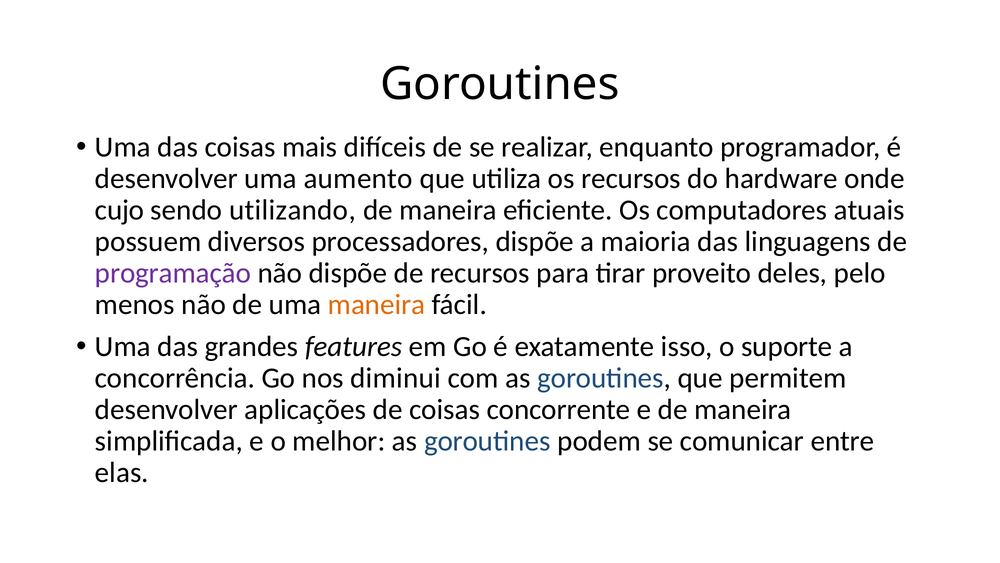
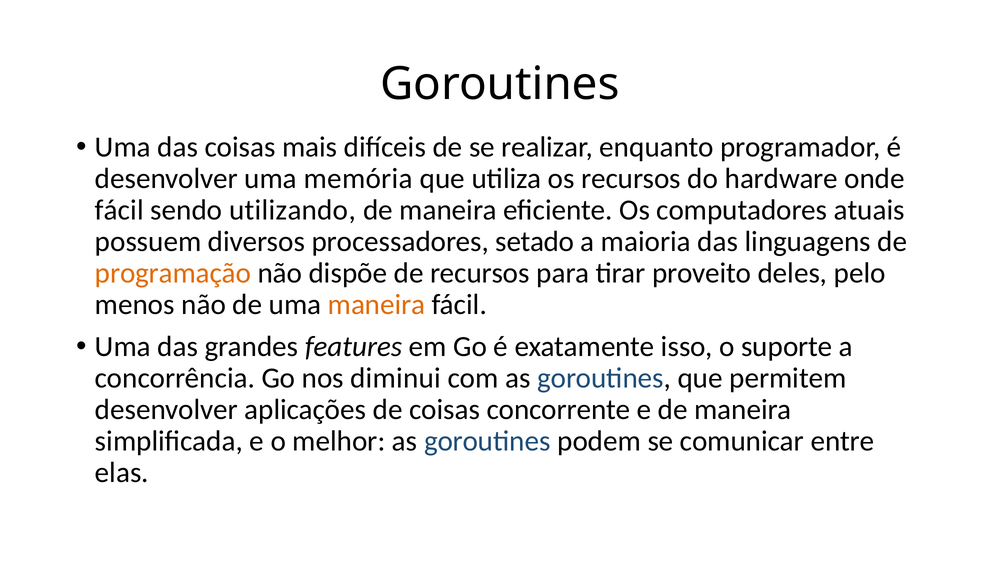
aumento: aumento -> memória
cujo at (120, 210): cujo -> fácil
processadores dispõe: dispõe -> setado
programação colour: purple -> orange
